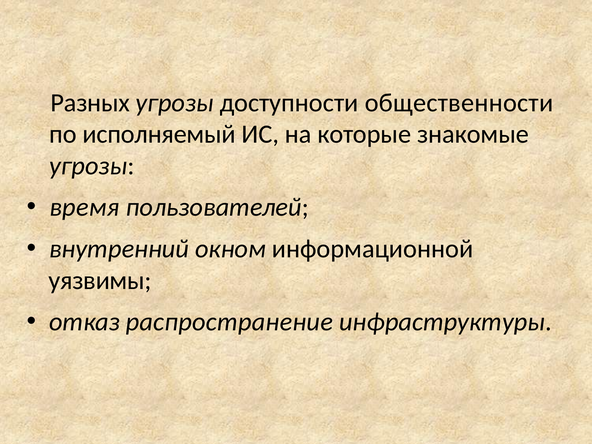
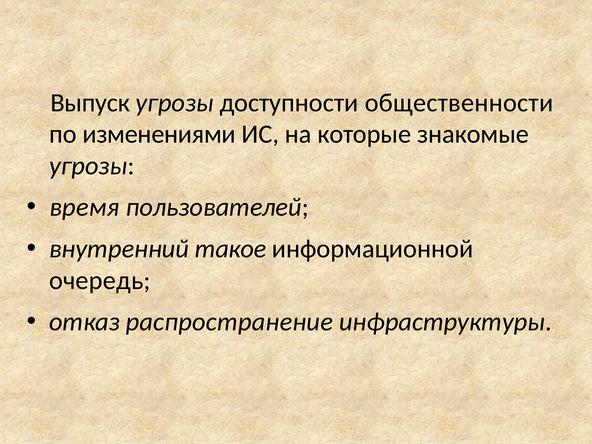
Разных: Разных -> Выпуск
исполняемый: исполняемый -> изменениями
окном: окном -> такое
уязвимы: уязвимы -> очередь
